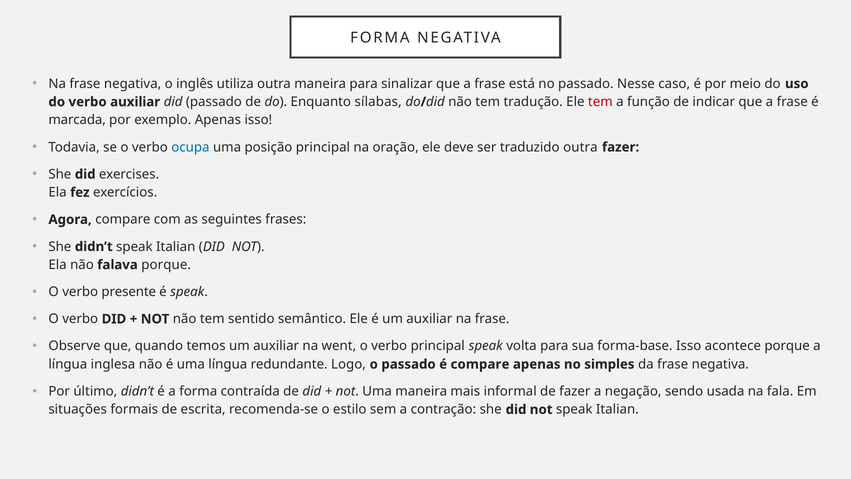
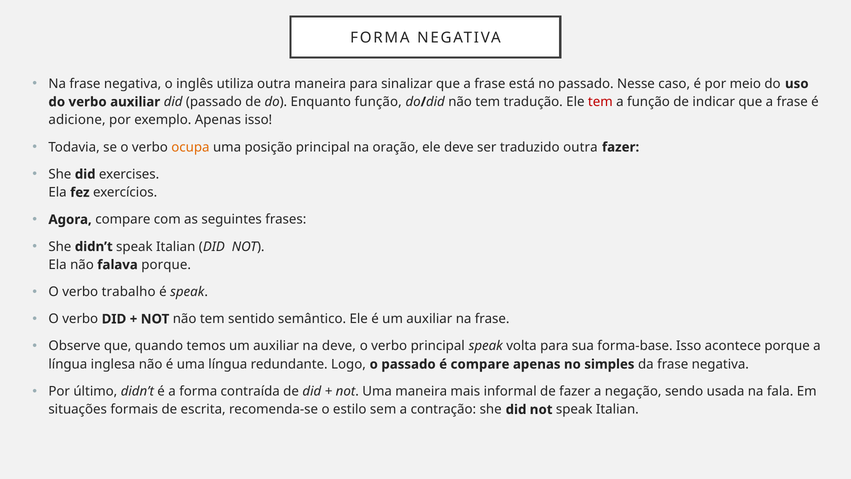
Enquanto sílabas: sílabas -> função
marcada: marcada -> adicione
ocupa colour: blue -> orange
presente: presente -> trabalho
na went: went -> deve
